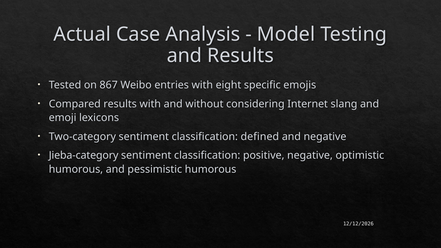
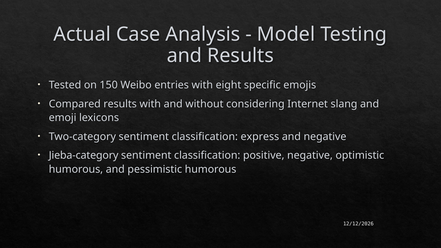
867: 867 -> 150
defined: defined -> express
